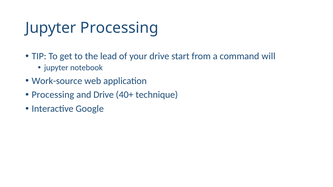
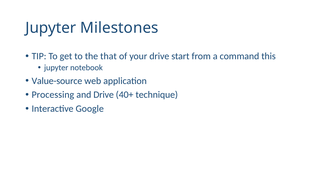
Jupyter Processing: Processing -> Milestones
lead: lead -> that
will: will -> this
Work-source: Work-source -> Value-source
